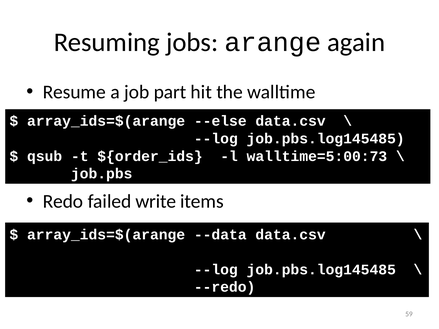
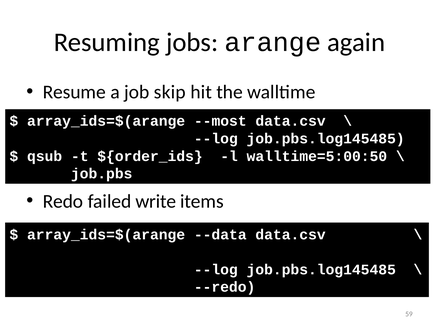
part: part -> skip
--else: --else -> --most
walltime=5:00:73: walltime=5:00:73 -> walltime=5:00:50
